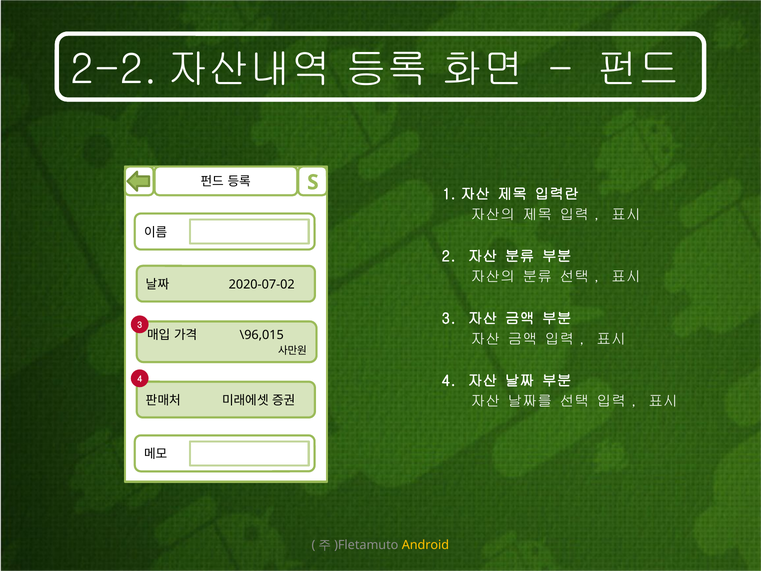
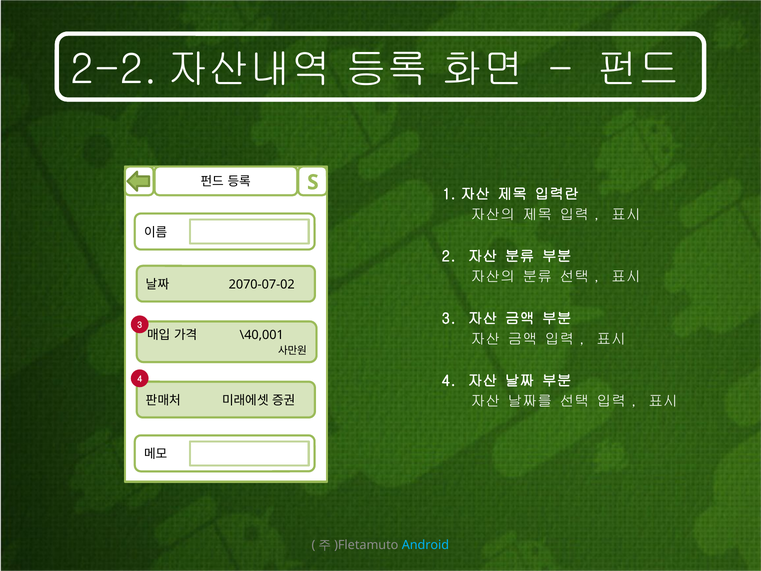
2020-07-02: 2020-07-02 -> 2070-07-02
\96,015: \96,015 -> \40,001
Android colour: yellow -> light blue
